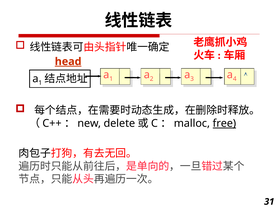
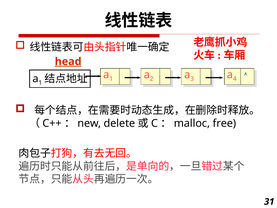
free underline: present -> none
